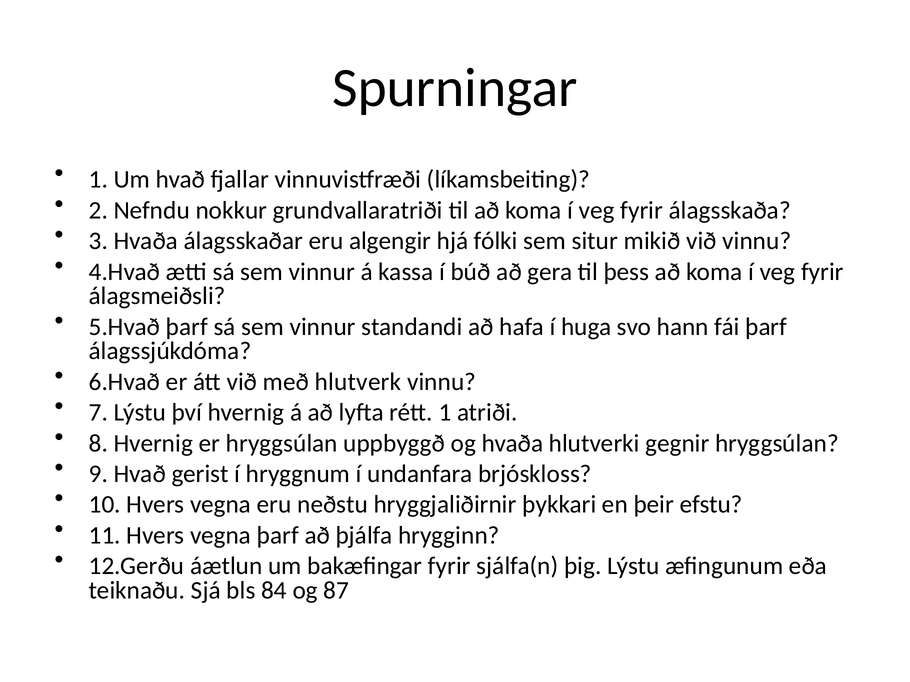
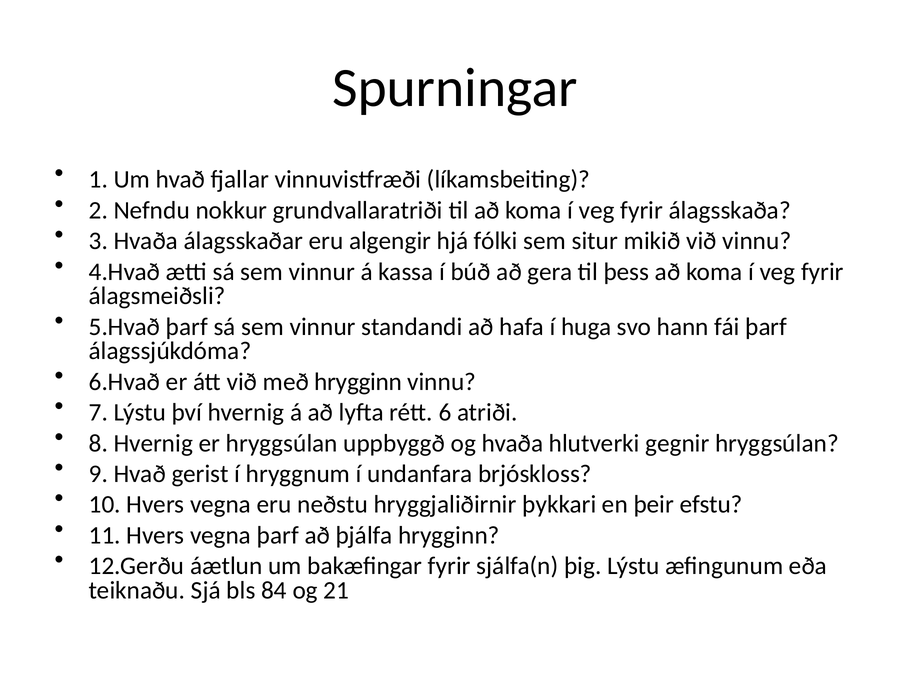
með hlutverk: hlutverk -> hrygginn
rétt 1: 1 -> 6
87: 87 -> 21
